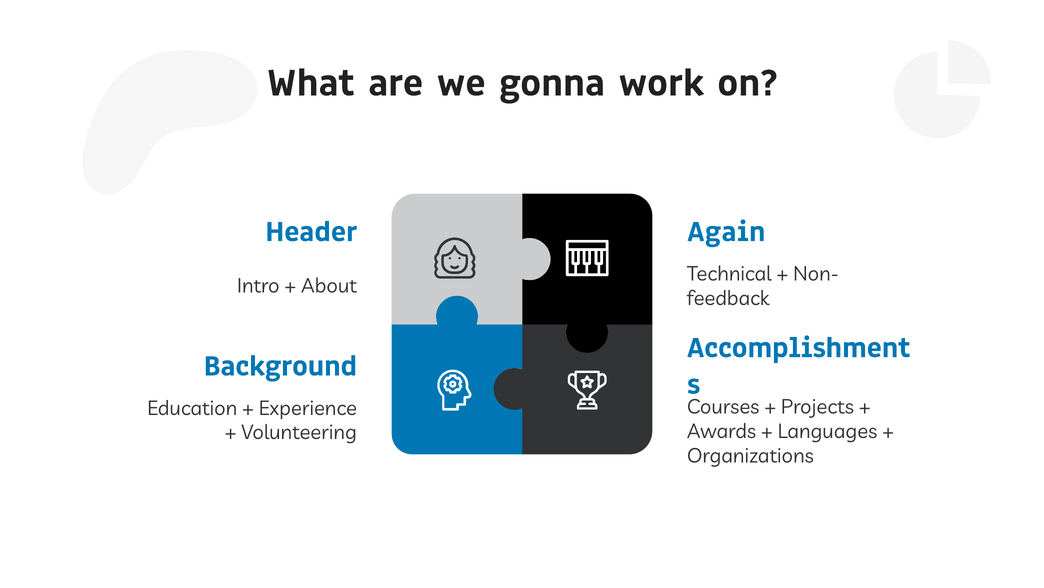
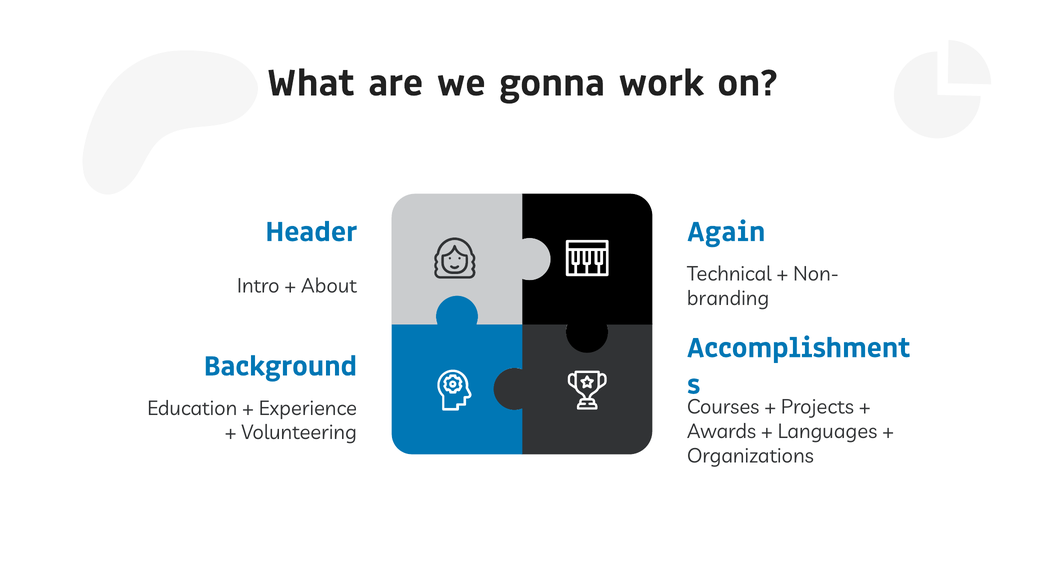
feedback: feedback -> branding
